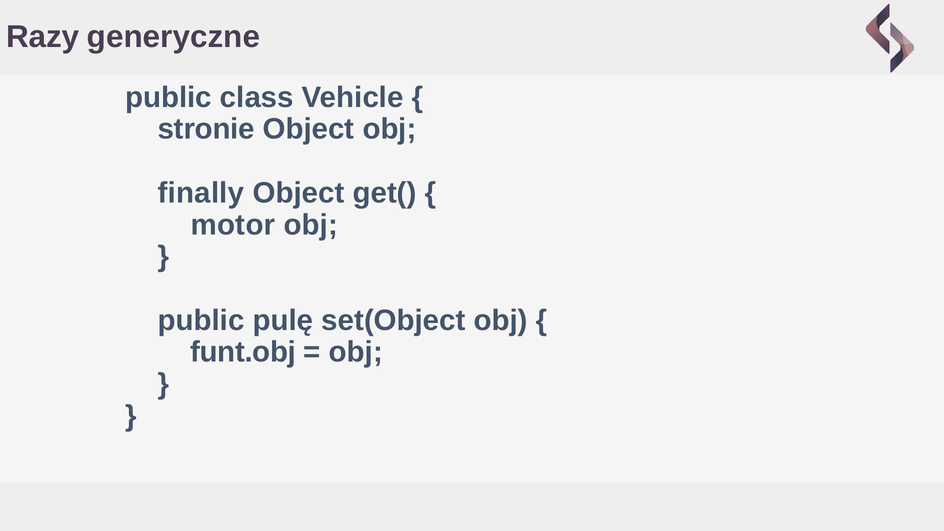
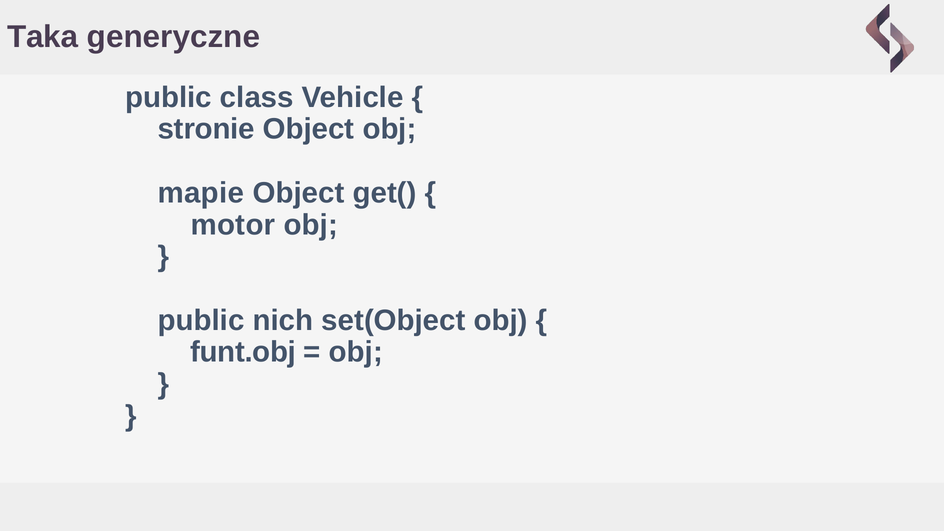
Razy: Razy -> Taka
finally: finally -> mapie
pulę: pulę -> nich
